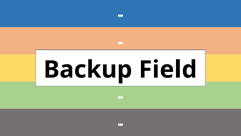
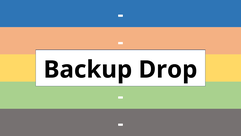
Field: Field -> Drop
